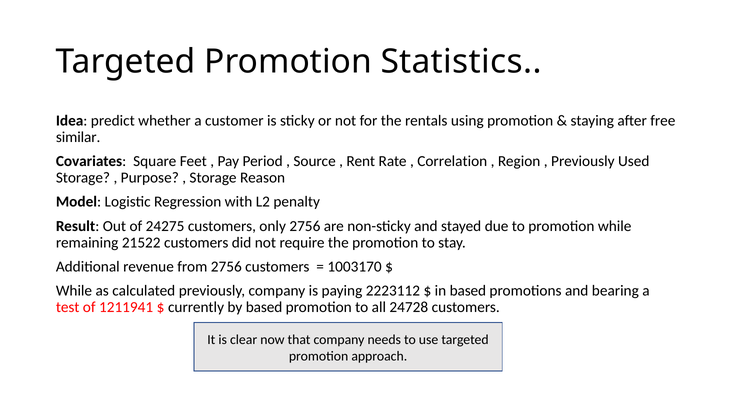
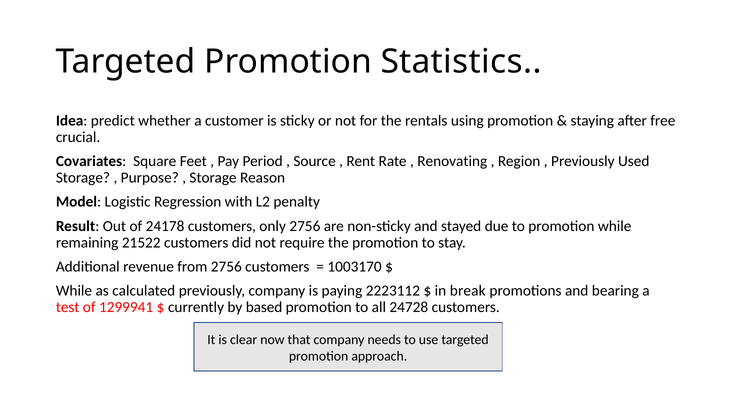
similar: similar -> crucial
Correlation: Correlation -> Renovating
24275: 24275 -> 24178
in based: based -> break
1211941: 1211941 -> 1299941
